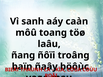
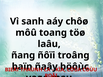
caàn: caàn -> chôø
